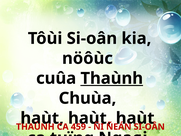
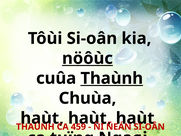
nöôùc underline: none -> present
